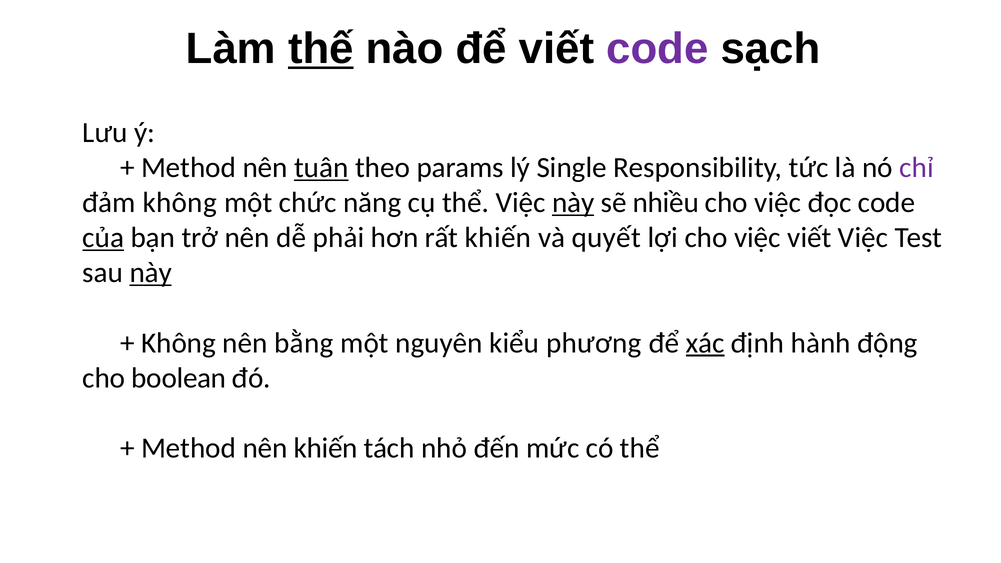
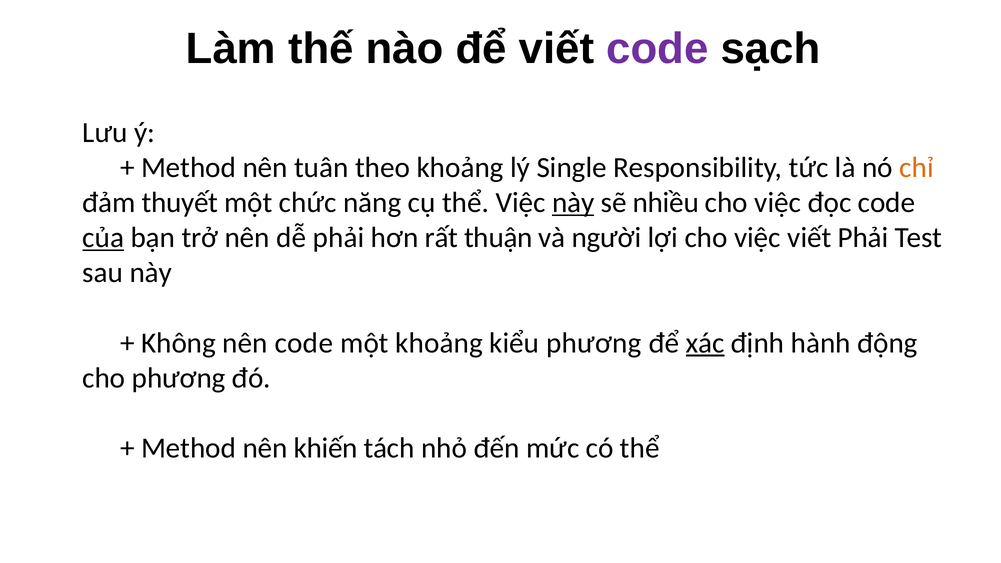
thế underline: present -> none
tuân underline: present -> none
theo params: params -> khoảng
chỉ colour: purple -> orange
đảm không: không -> thuyết
rất khiến: khiến -> thuận
quyết: quyết -> người
viết Việc: Việc -> Phải
này at (151, 273) underline: present -> none
nên bằng: bằng -> code
một nguyên: nguyên -> khoảng
cho boolean: boolean -> phương
